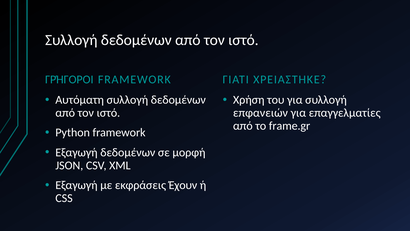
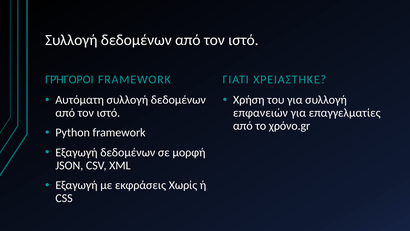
frame.gr: frame.gr -> χρόνο.gr
Έχουν: Έχουν -> Χωρίς
